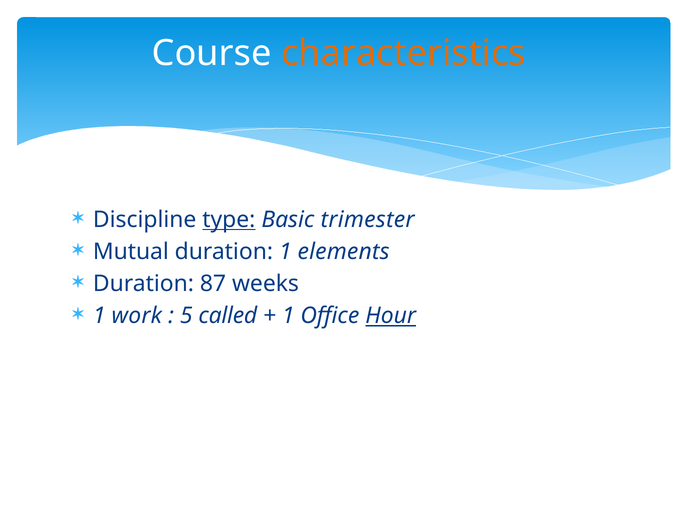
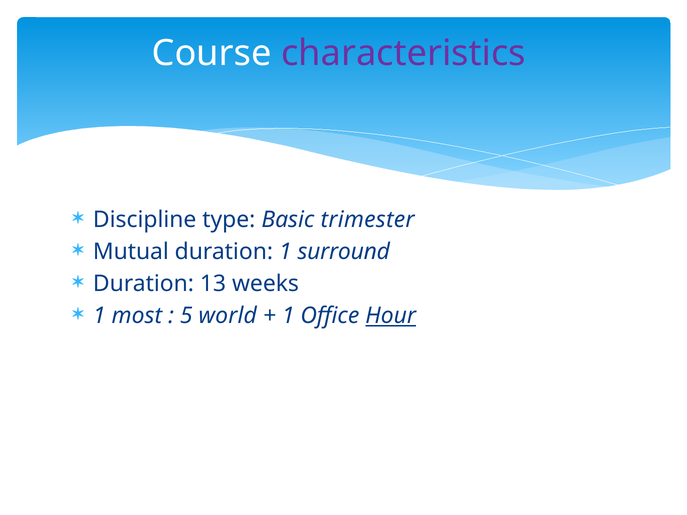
characteristics colour: orange -> purple
type underline: present -> none
elements: elements -> surround
87: 87 -> 13
work: work -> most
called: called -> world
